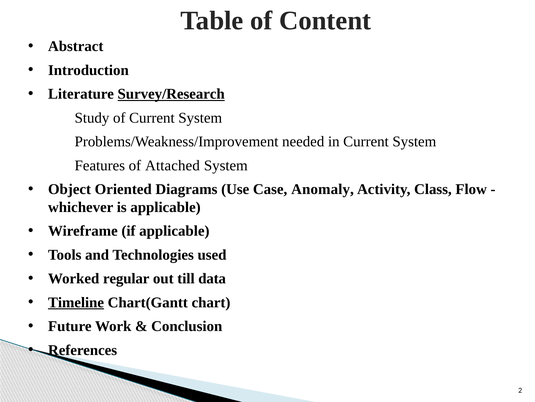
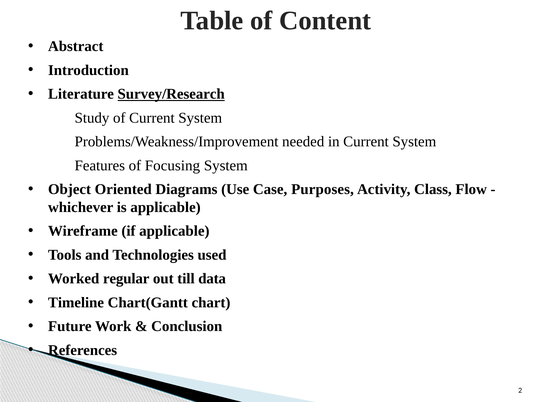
Attached: Attached -> Focusing
Anomaly: Anomaly -> Purposes
Timeline underline: present -> none
